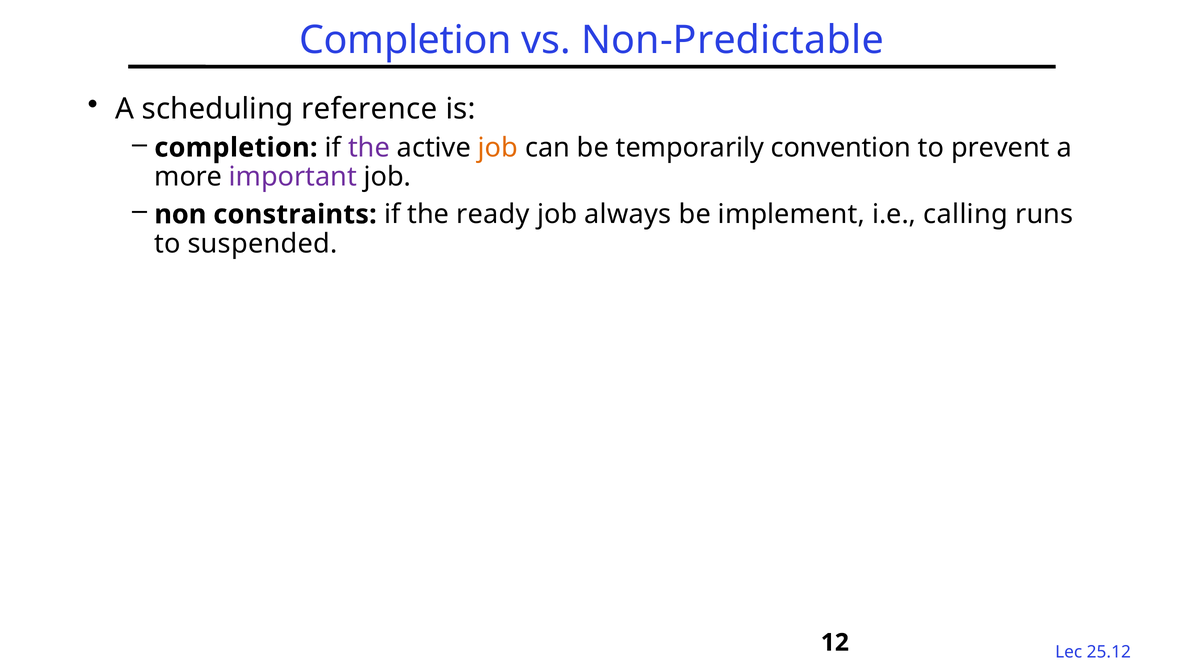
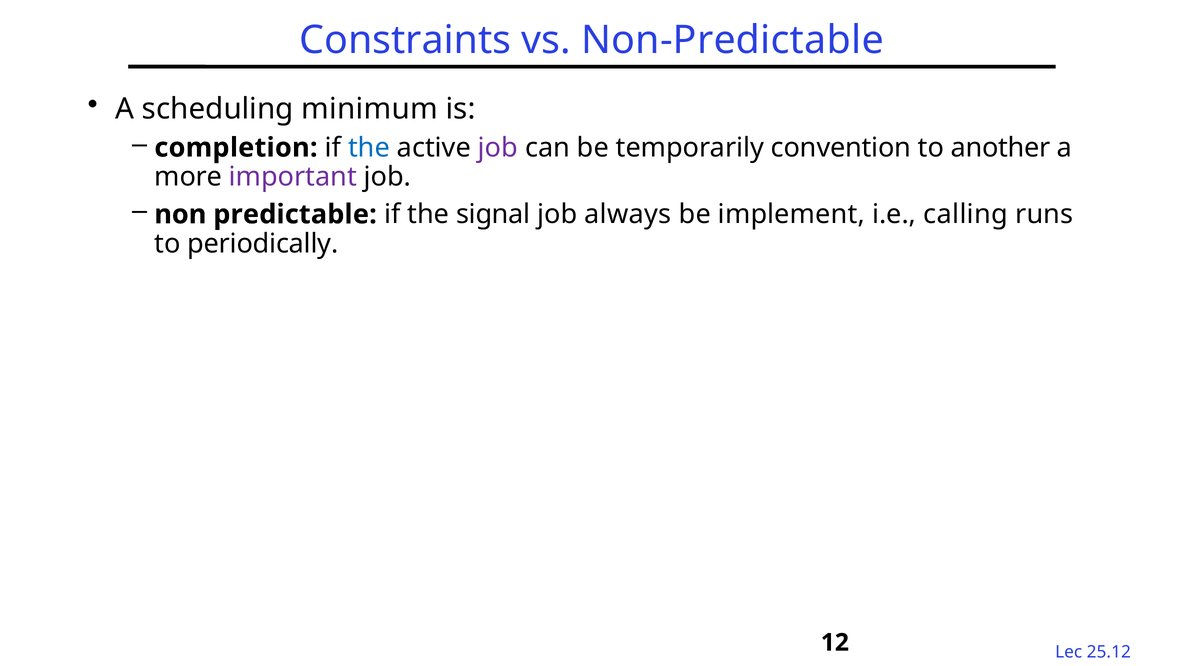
Completion at (405, 40): Completion -> Constraints
reference: reference -> minimum
the at (369, 148) colour: purple -> blue
job at (498, 148) colour: orange -> purple
prevent: prevent -> another
constraints: constraints -> predictable
ready: ready -> signal
suspended: suspended -> periodically
